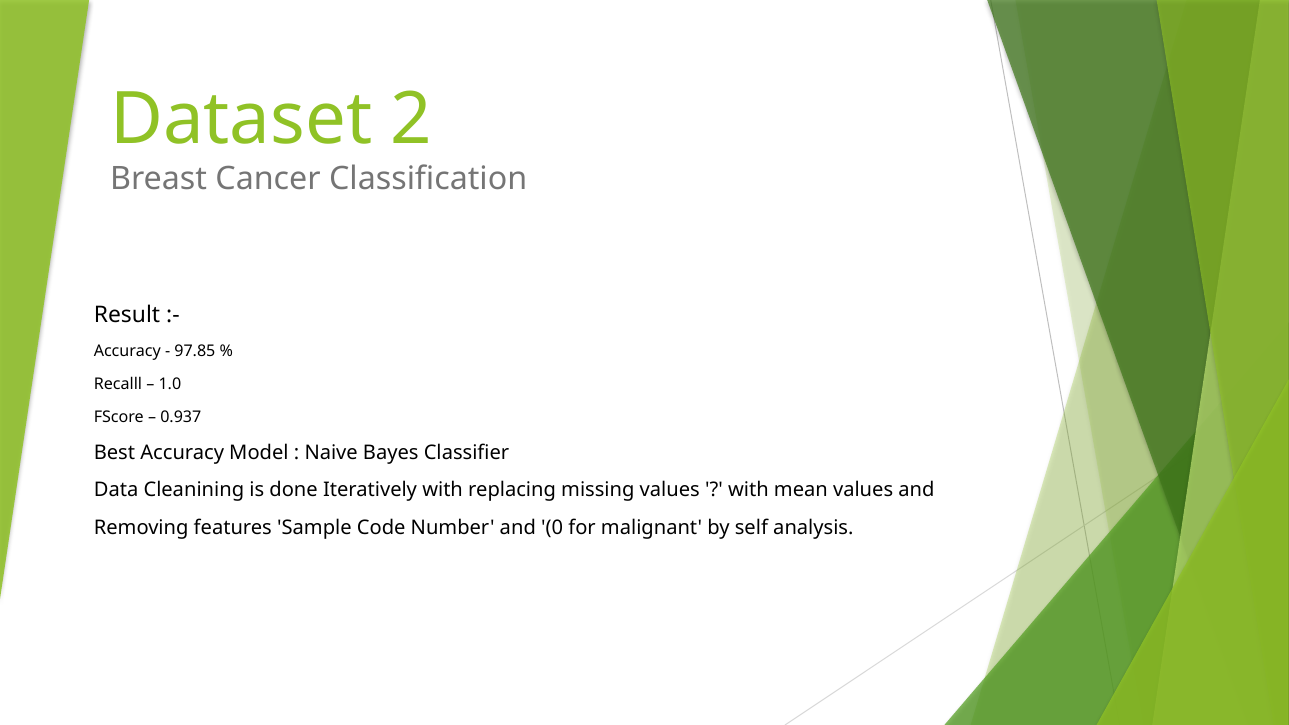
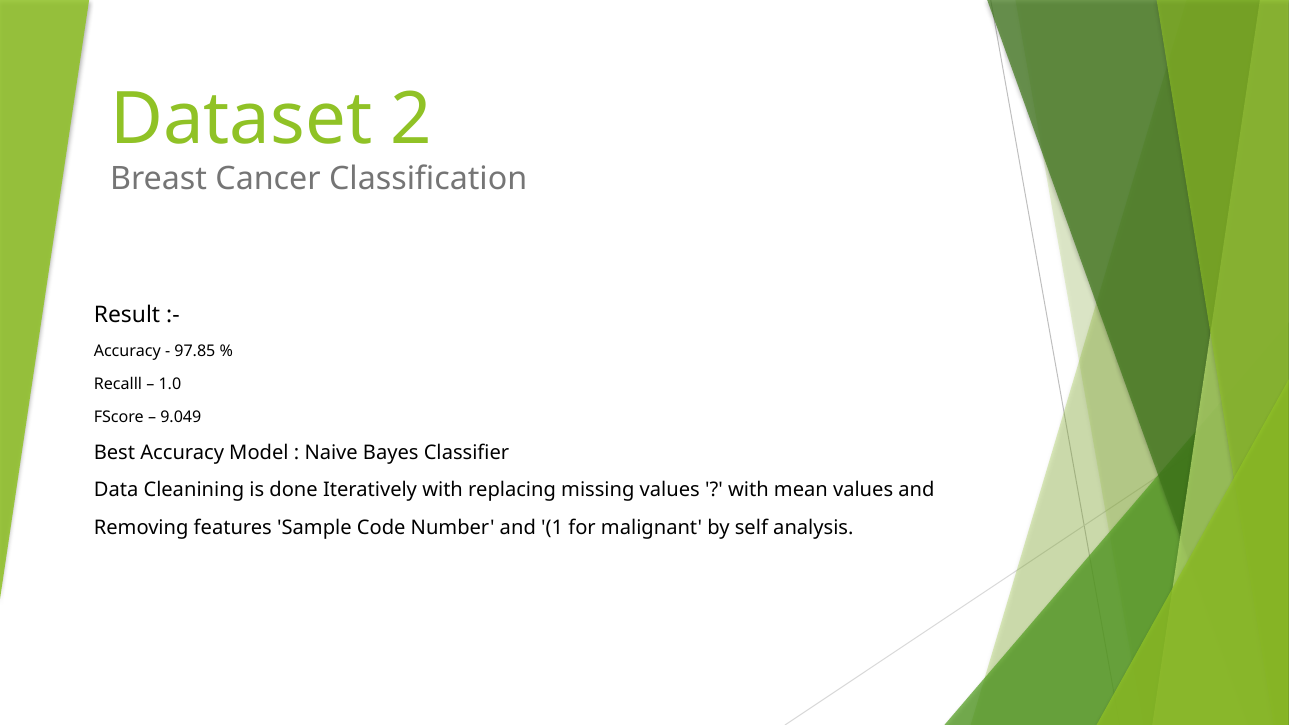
0.937: 0.937 -> 9.049
0: 0 -> 1
